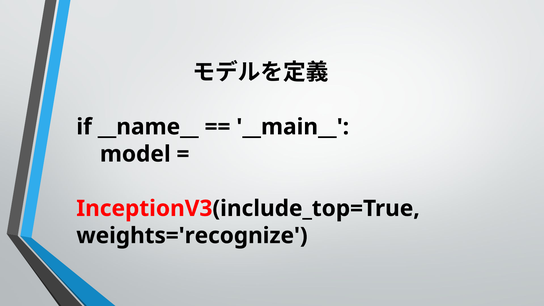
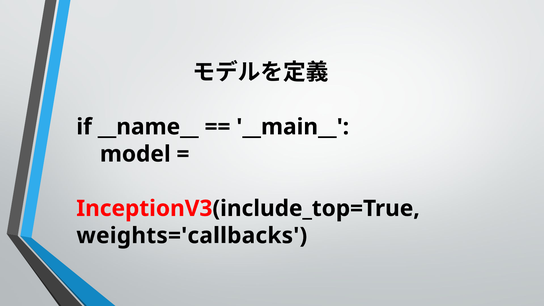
weights='recognize: weights='recognize -> weights='callbacks
